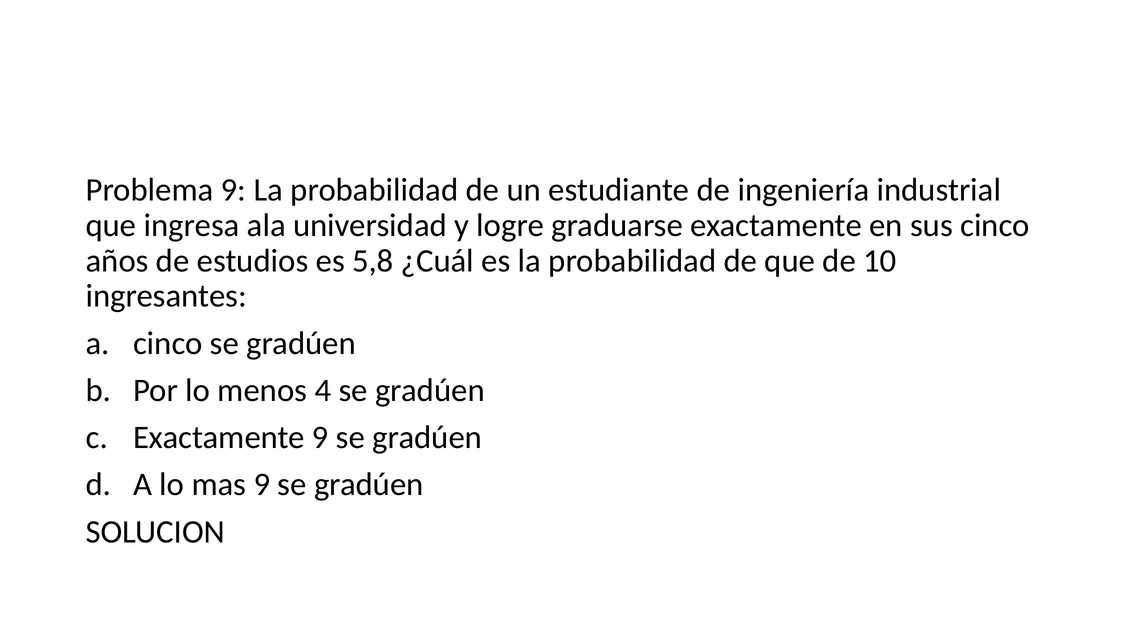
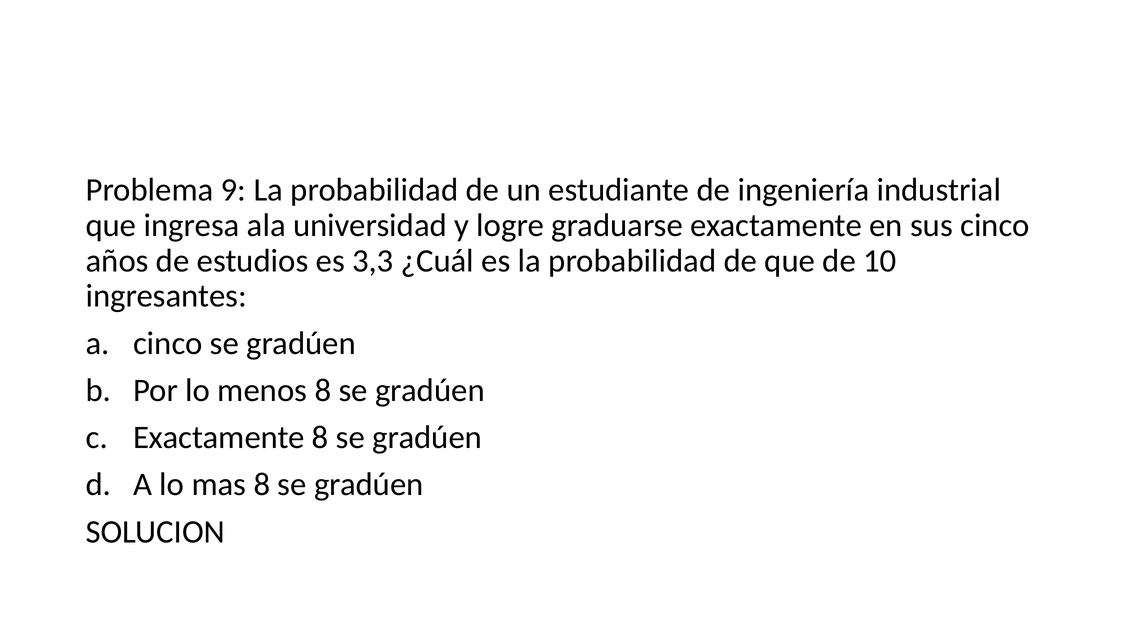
5,8: 5,8 -> 3,3
menos 4: 4 -> 8
Exactamente 9: 9 -> 8
mas 9: 9 -> 8
